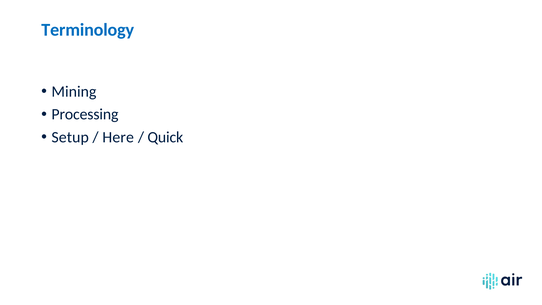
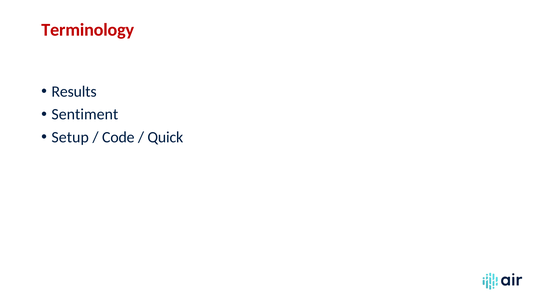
Terminology colour: blue -> red
Mining: Mining -> Results
Processing: Processing -> Sentiment
Here: Here -> Code
